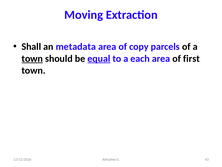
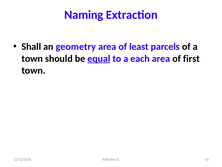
Moving: Moving -> Naming
metadata: metadata -> geometry
copy: copy -> least
town at (32, 58) underline: present -> none
